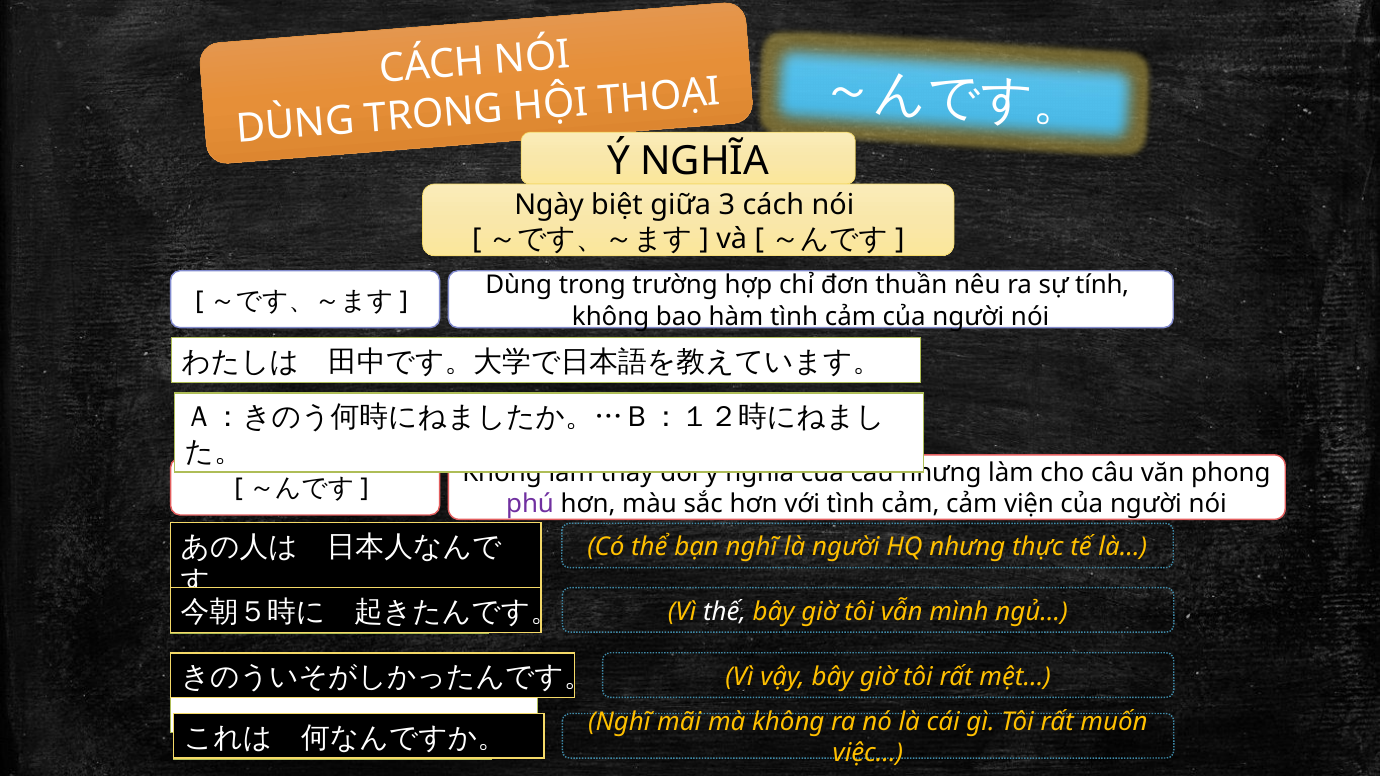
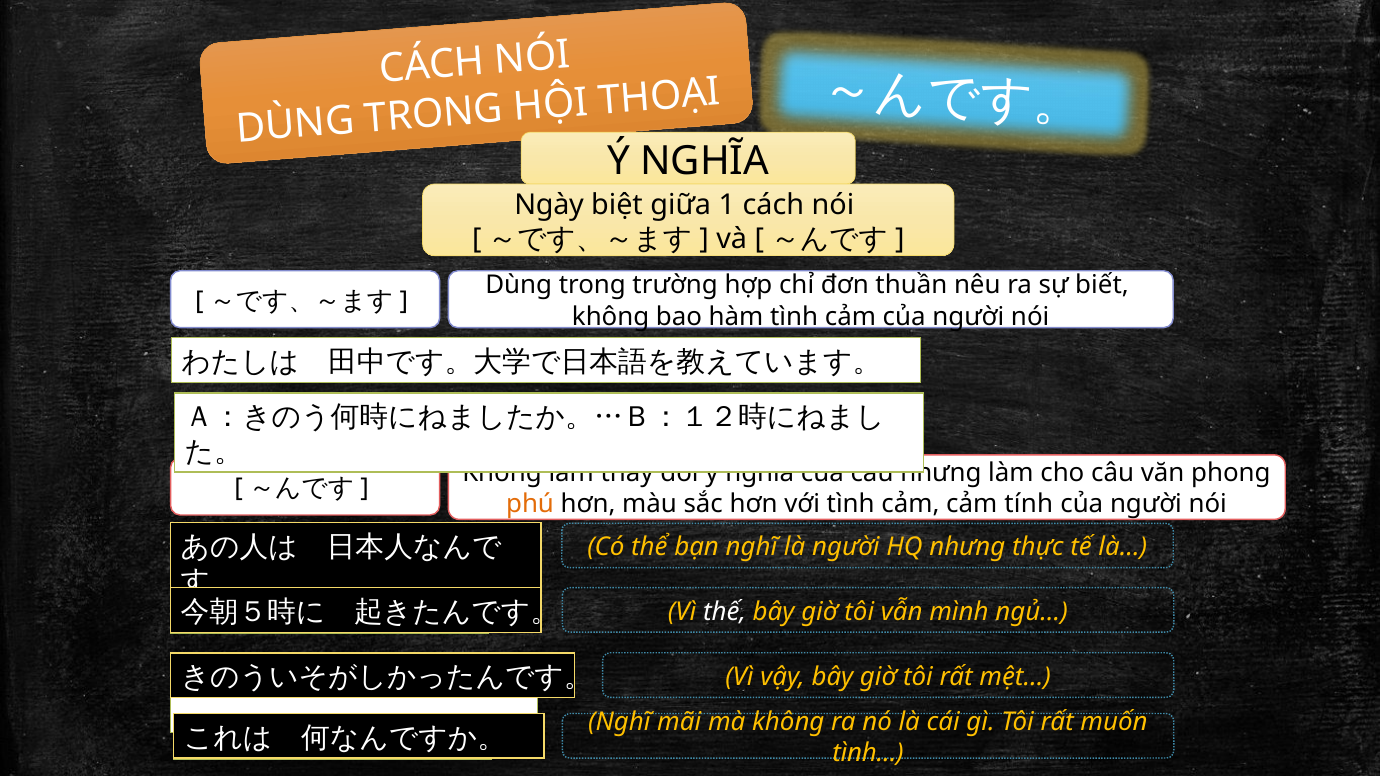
3: 3 -> 1
tính: tính -> biết
phú colour: purple -> orange
viện: viện -> tính
việc…: việc… -> tình…
